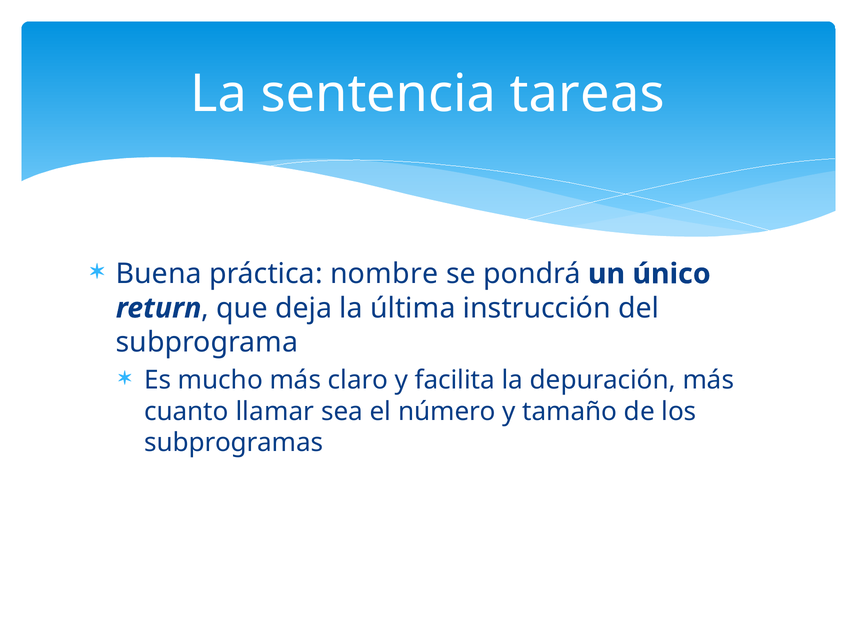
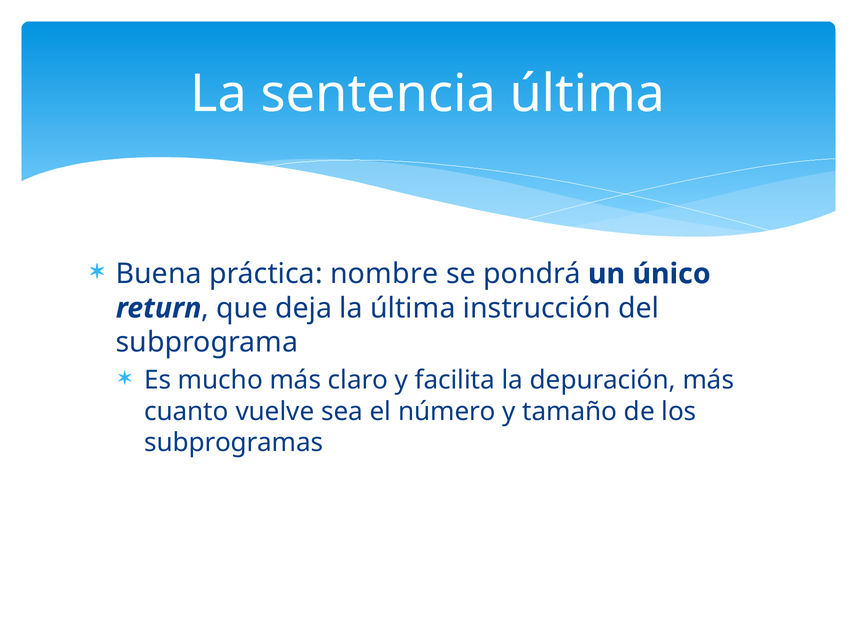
sentencia tareas: tareas -> última
llamar: llamar -> vuelve
